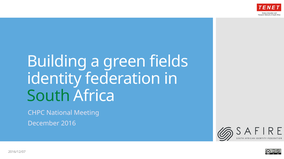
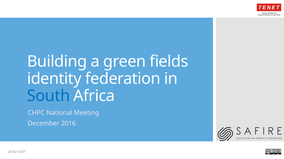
South colour: green -> blue
